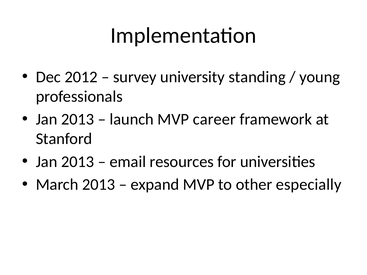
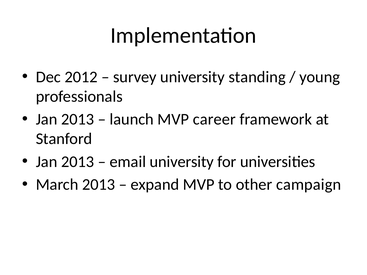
email resources: resources -> university
especially: especially -> campaign
